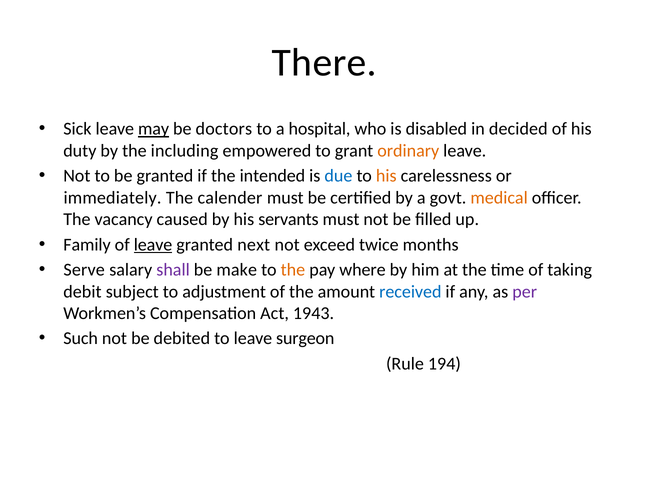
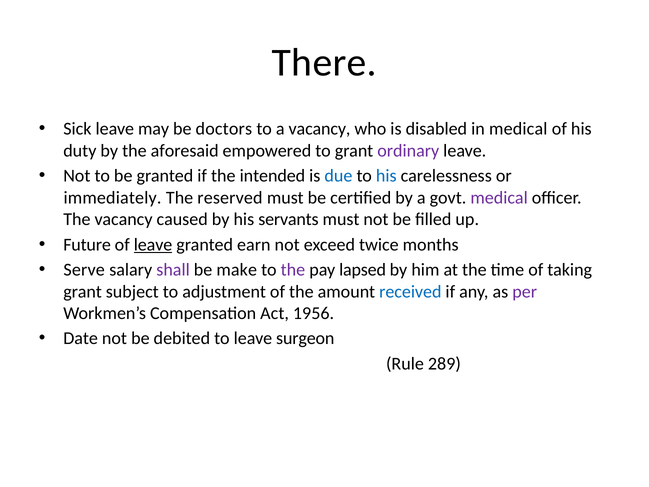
may underline: present -> none
a hospital: hospital -> vacancy
in decided: decided -> medical
including: including -> aforesaid
ordinary colour: orange -> purple
his at (386, 176) colour: orange -> blue
calender: calender -> reserved
medical at (499, 198) colour: orange -> purple
Family: Family -> Future
next: next -> earn
the at (293, 270) colour: orange -> purple
where: where -> lapsed
debit at (82, 291): debit -> grant
1943: 1943 -> 1956
Such: Such -> Date
194: 194 -> 289
